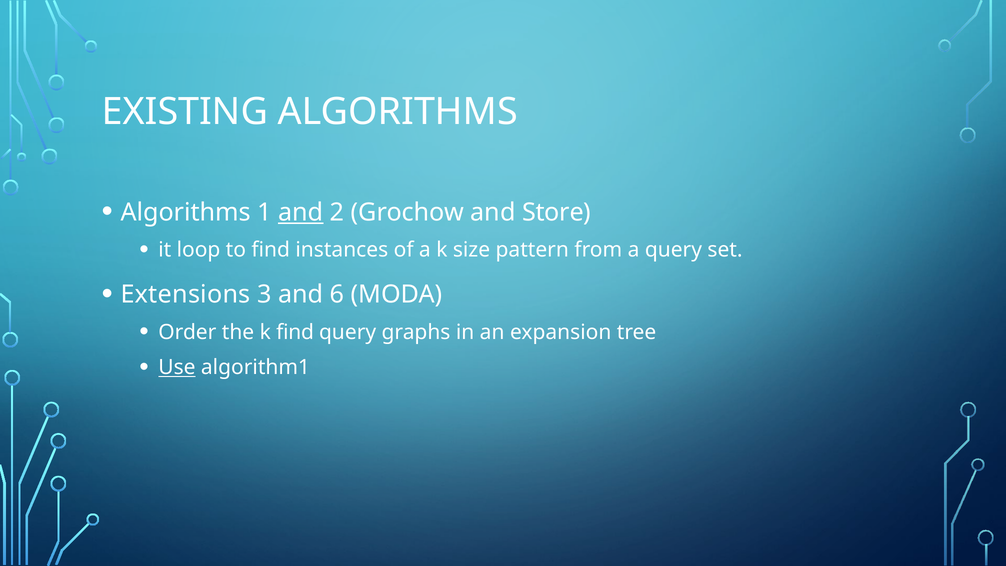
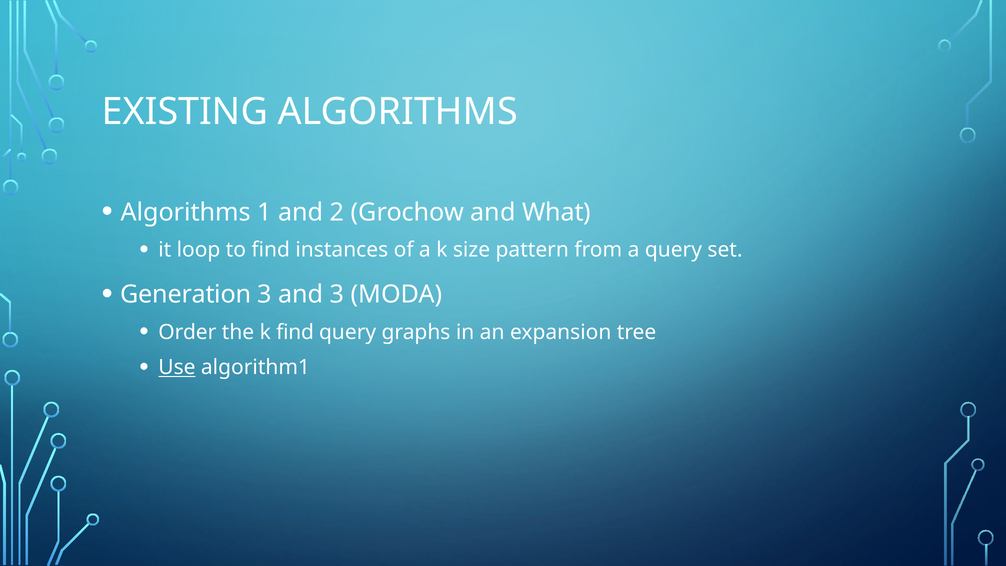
and at (301, 212) underline: present -> none
Store: Store -> What
Extensions: Extensions -> Generation
and 6: 6 -> 3
